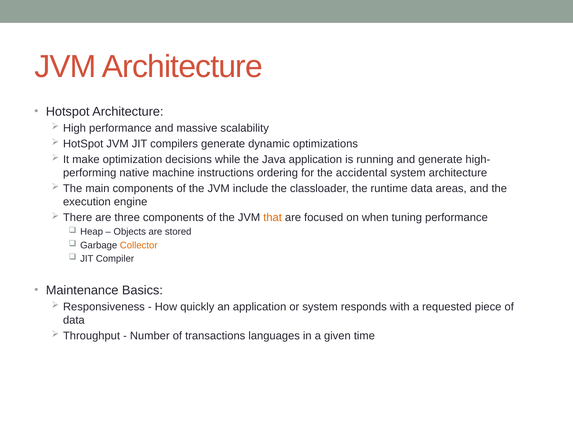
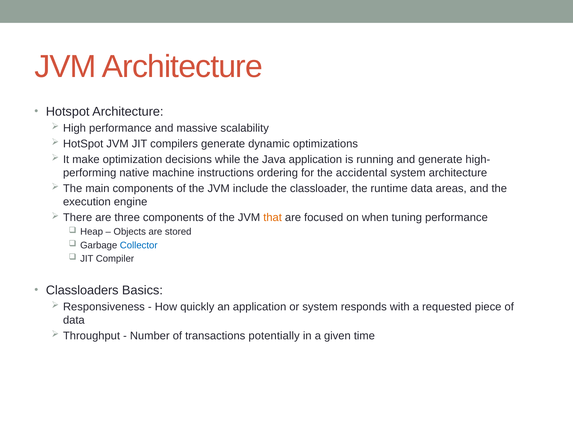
Collector colour: orange -> blue
Maintenance: Maintenance -> Classloaders
languages: languages -> potentially
